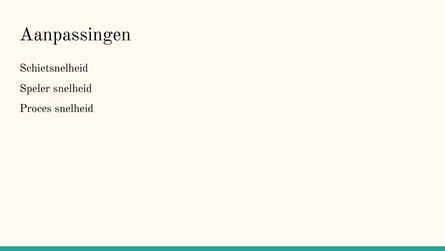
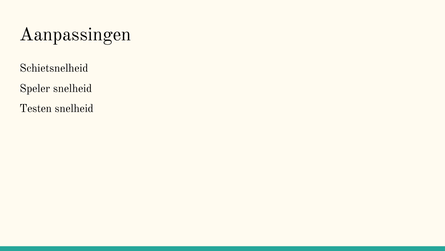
Proces: Proces -> Testen
